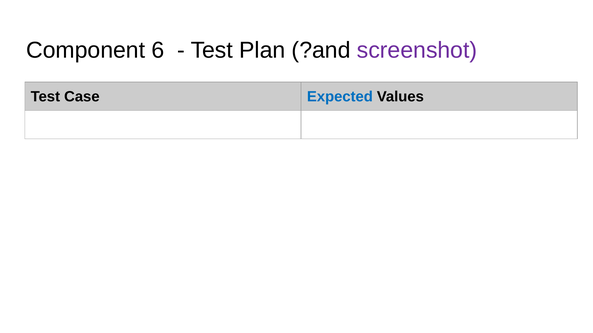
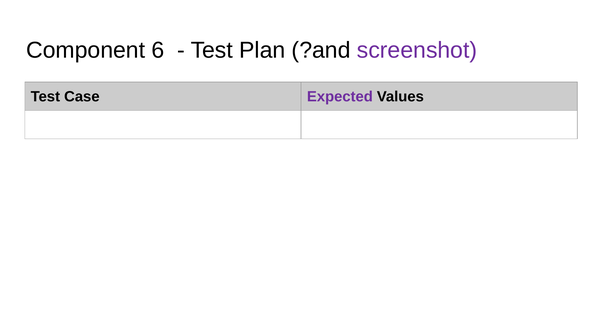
Expected colour: blue -> purple
